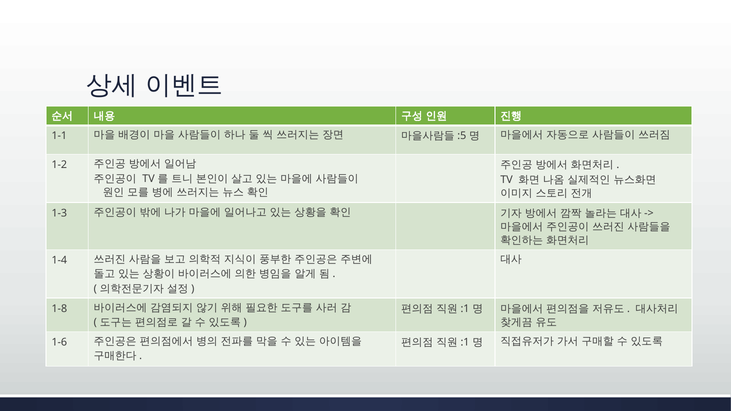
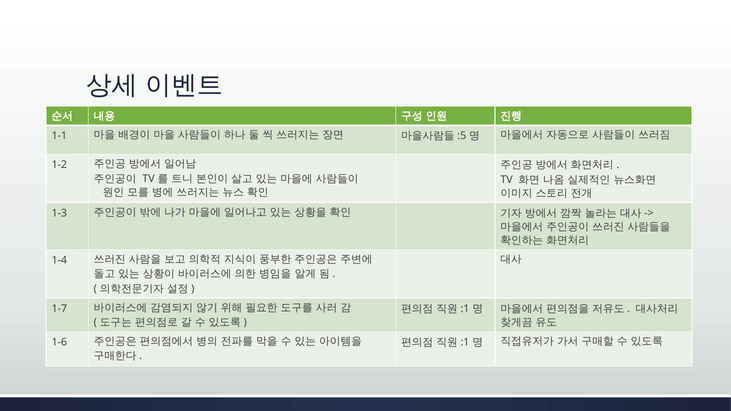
1-8: 1-8 -> 1-7
